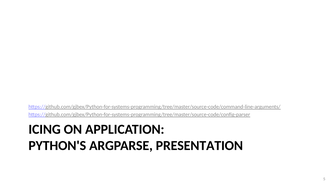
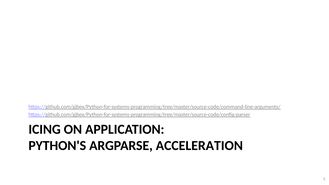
PRESENTATION: PRESENTATION -> ACCELERATION
